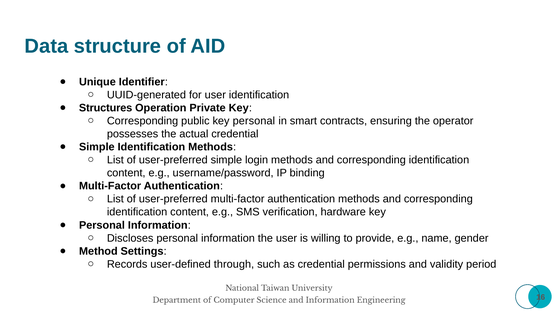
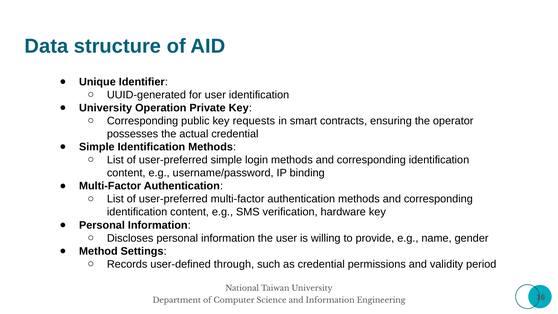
Structures at (106, 108): Structures -> University
key personal: personal -> requests
